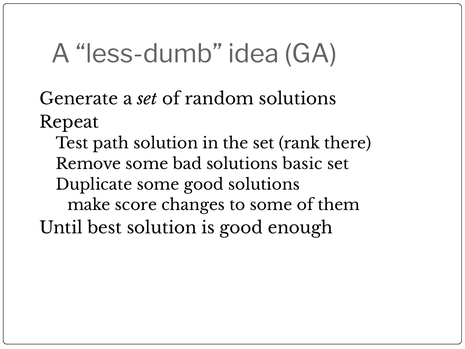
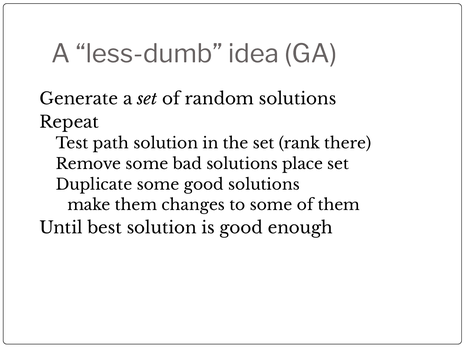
basic: basic -> place
make score: score -> them
